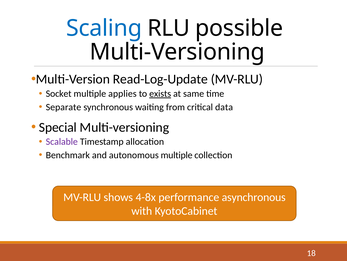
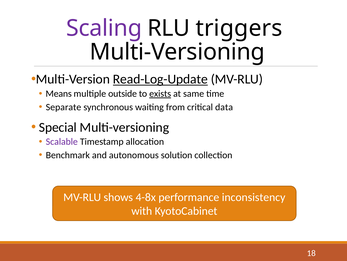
Scaling colour: blue -> purple
possible: possible -> triggers
Read-Log-Update underline: none -> present
Socket: Socket -> Means
applies: applies -> outside
autonomous multiple: multiple -> solution
asynchronous: asynchronous -> inconsistency
